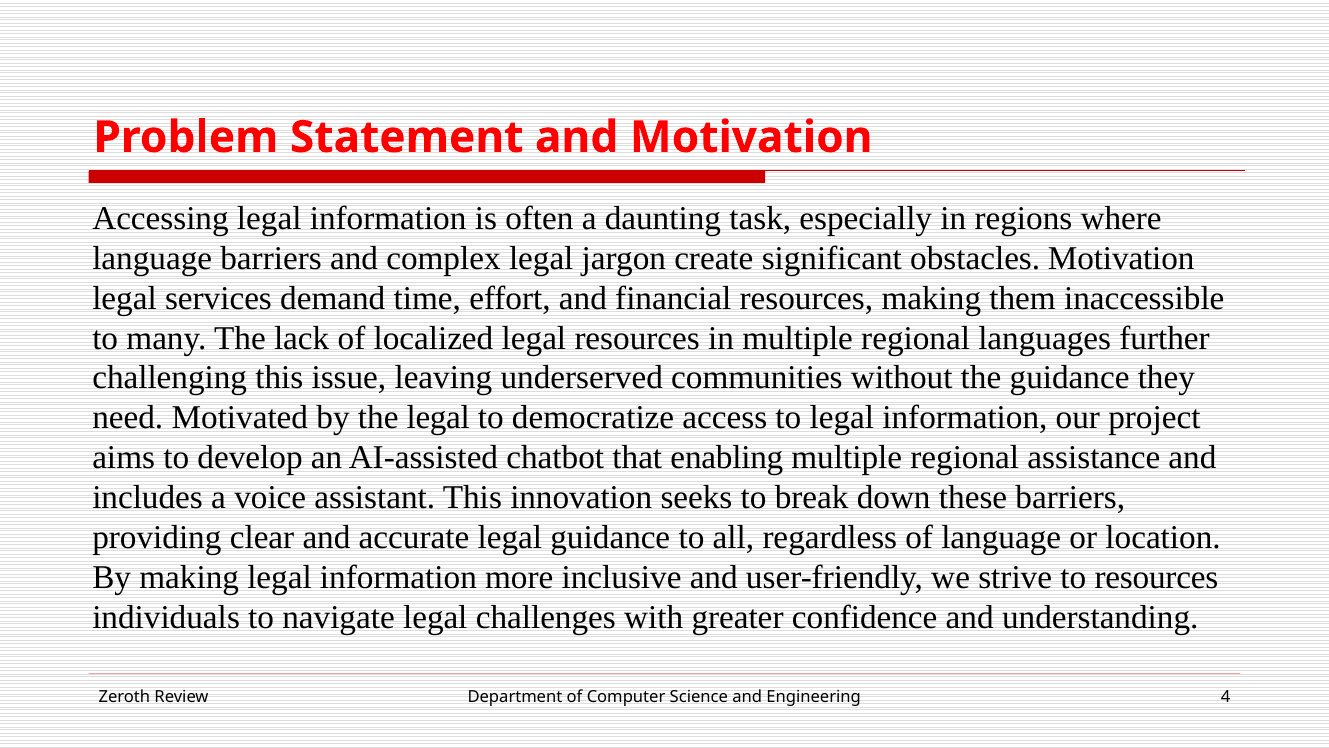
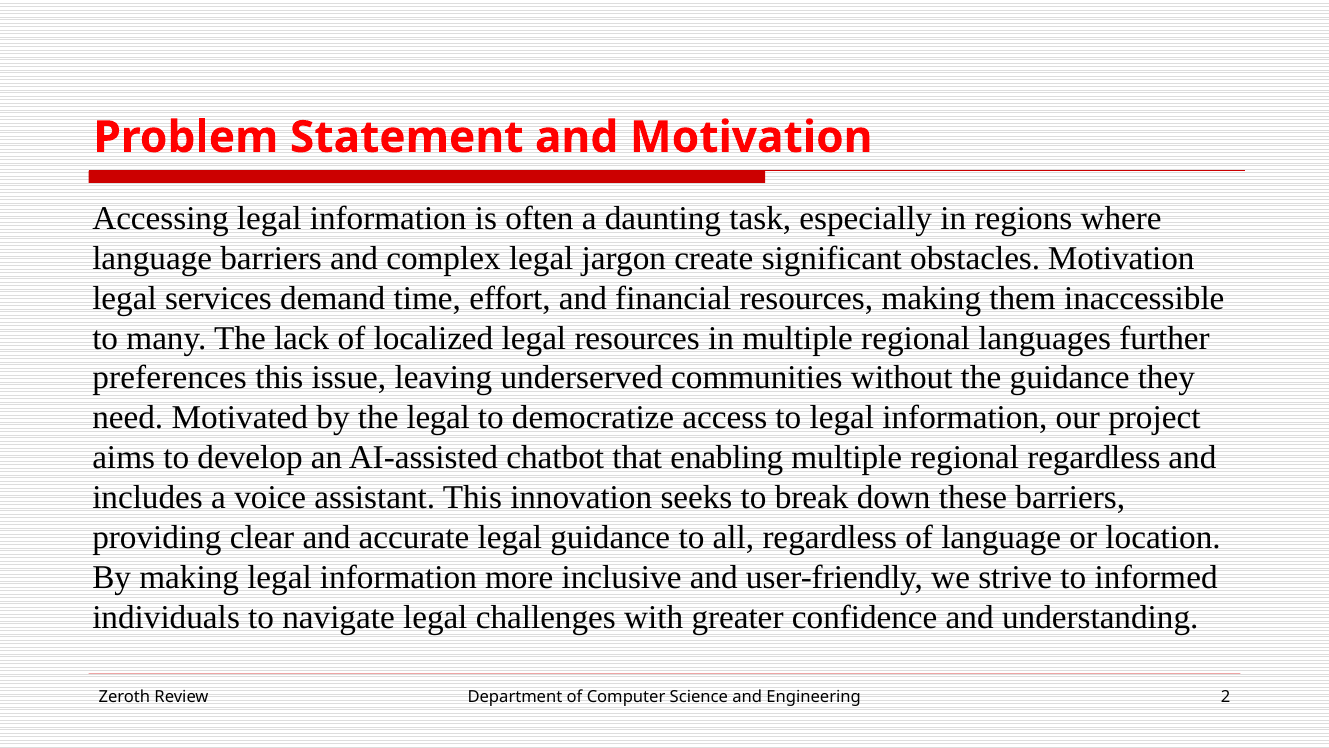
challenging: challenging -> preferences
regional assistance: assistance -> regardless
to resources: resources -> informed
4: 4 -> 2
